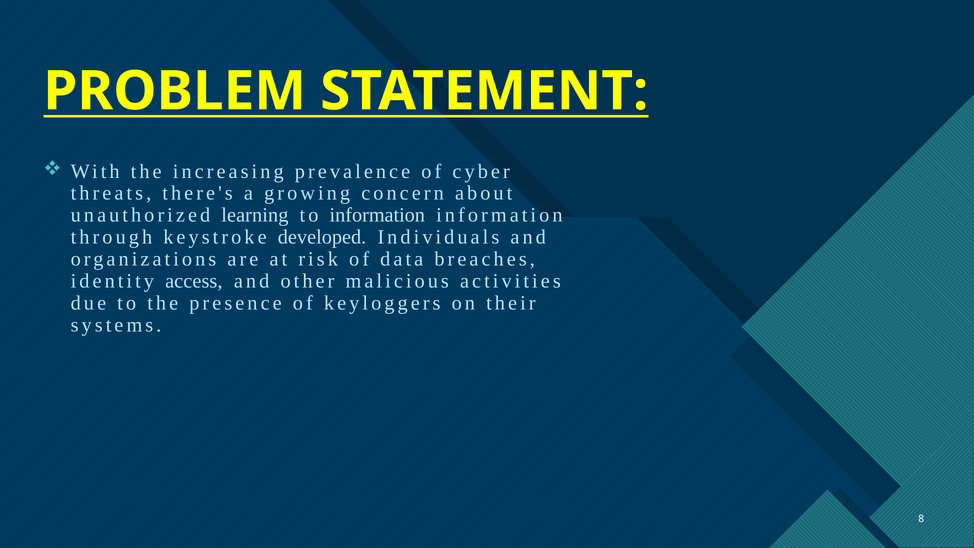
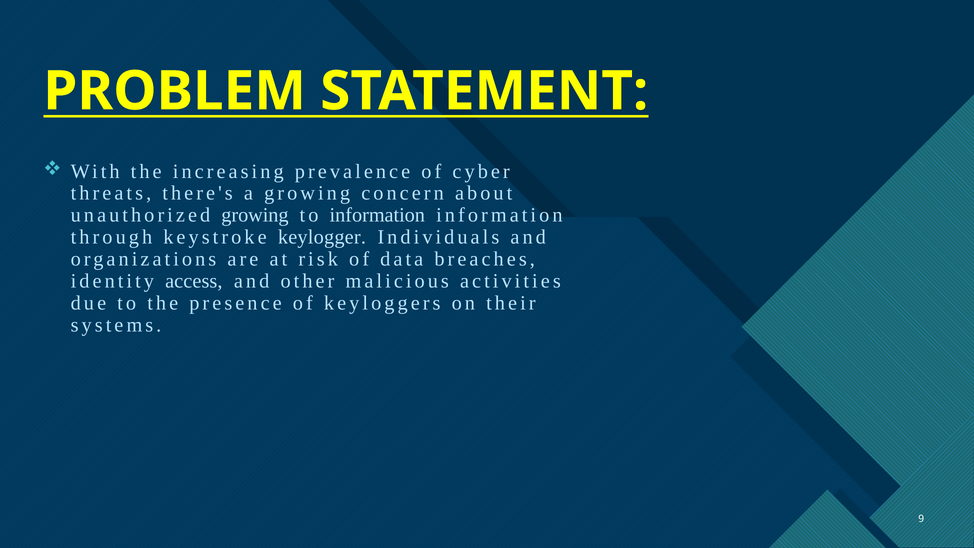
unauthorized learning: learning -> growing
developed: developed -> keylogger
8: 8 -> 9
